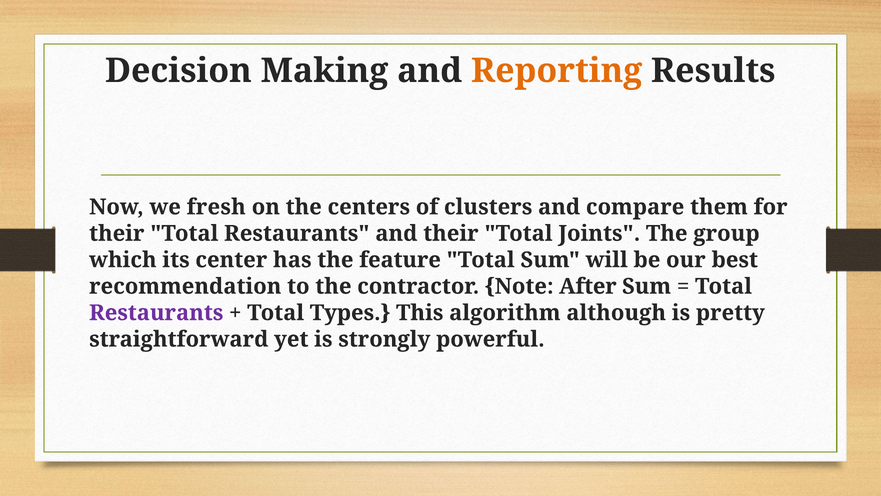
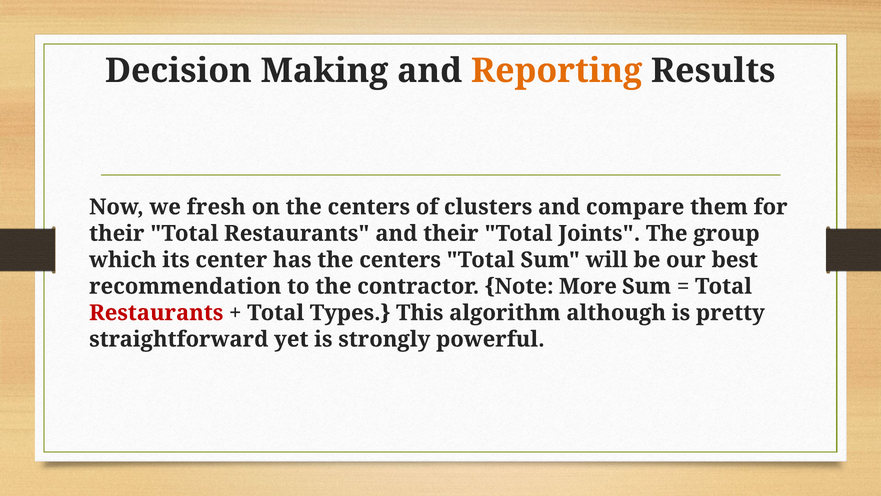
has the feature: feature -> centers
After: After -> More
Restaurants at (156, 313) colour: purple -> red
